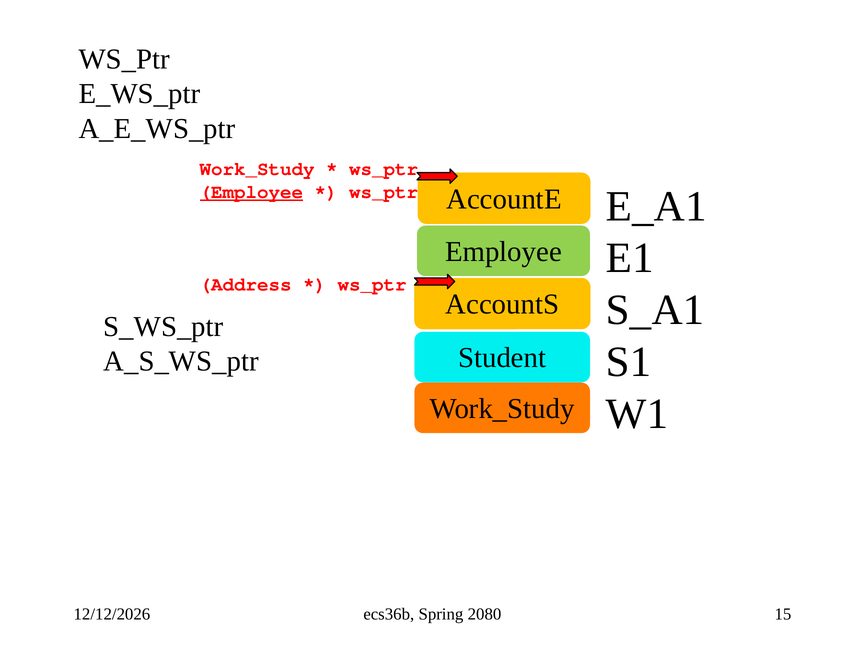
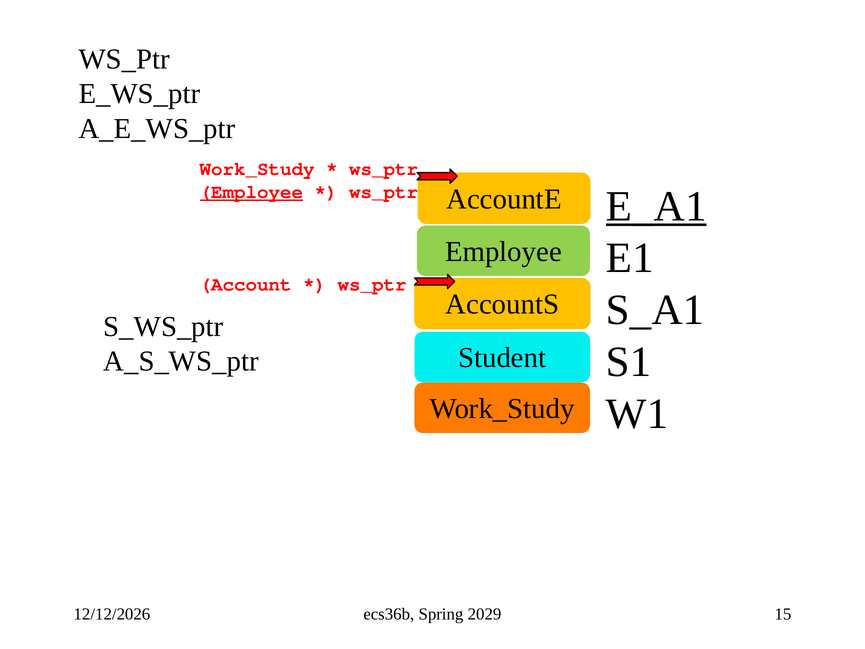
E_A1 underline: none -> present
Address: Address -> Account
2080: 2080 -> 2029
